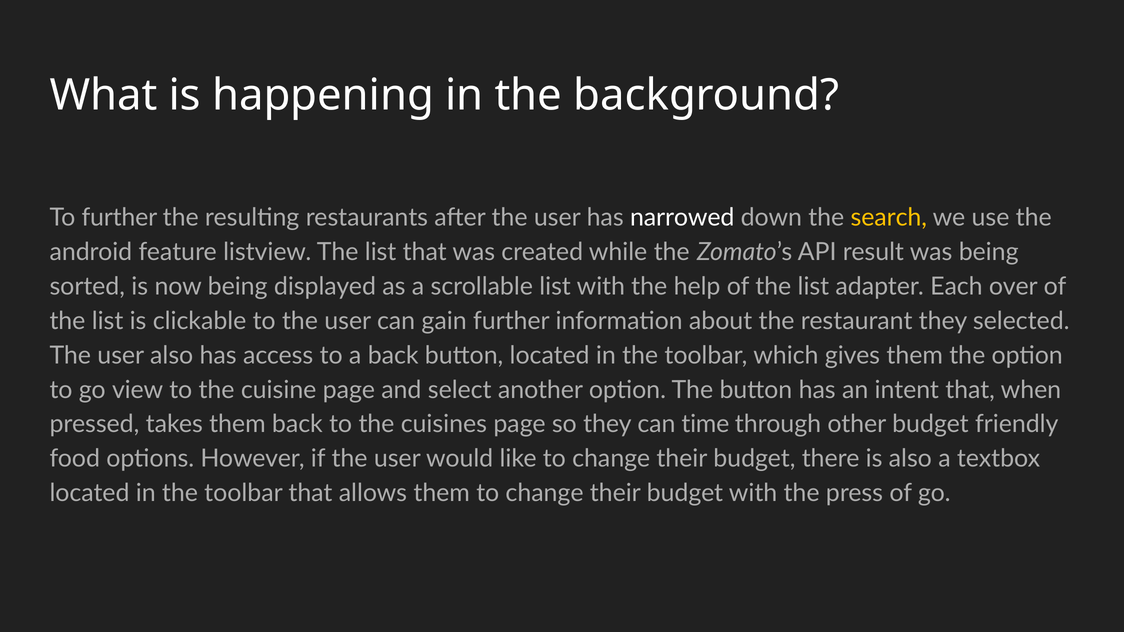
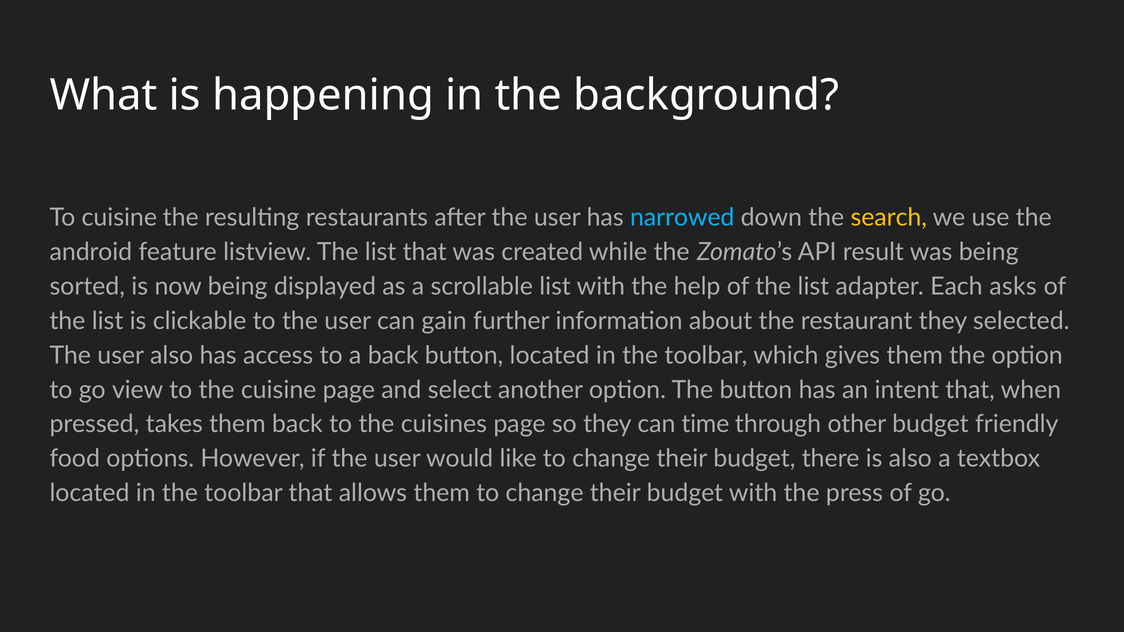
To further: further -> cuisine
narrowed colour: white -> light blue
over: over -> asks
